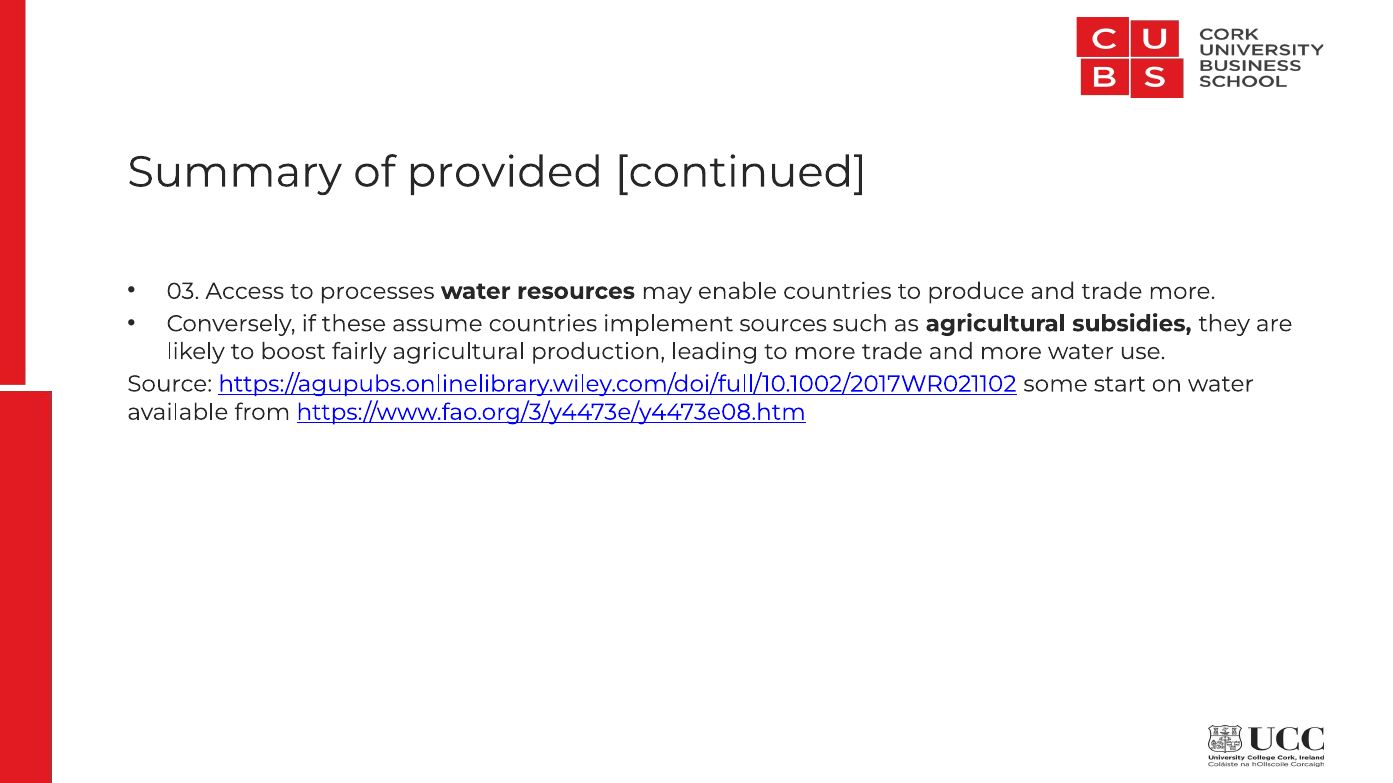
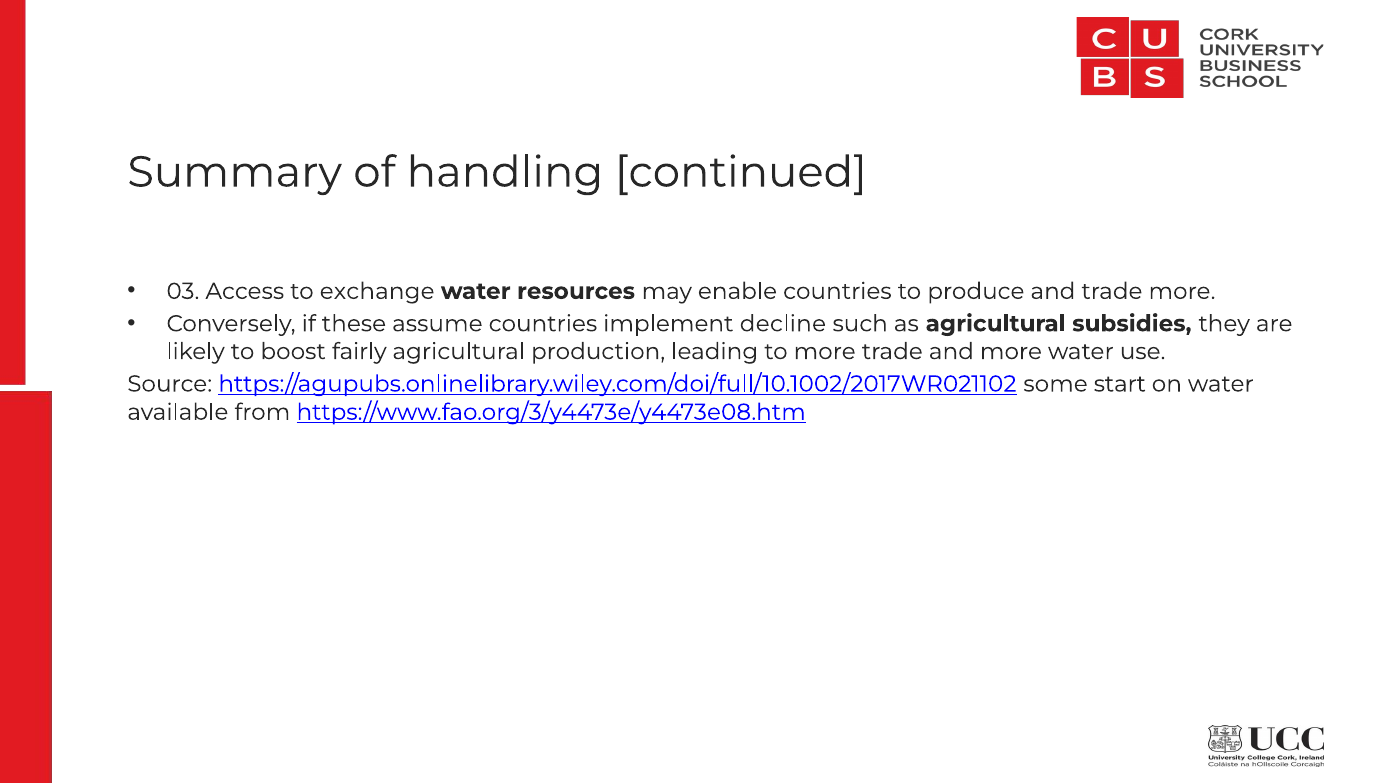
provided: provided -> handling
processes: processes -> exchange
sources: sources -> decline
